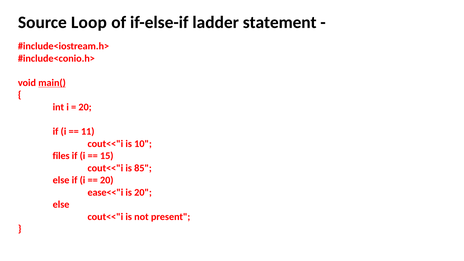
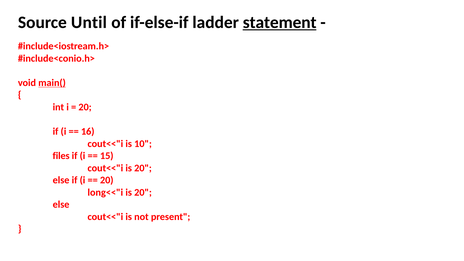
Loop: Loop -> Until
statement underline: none -> present
11: 11 -> 16
cout<<"i is 85: 85 -> 20
ease<<"i: ease<<"i -> long<<"i
